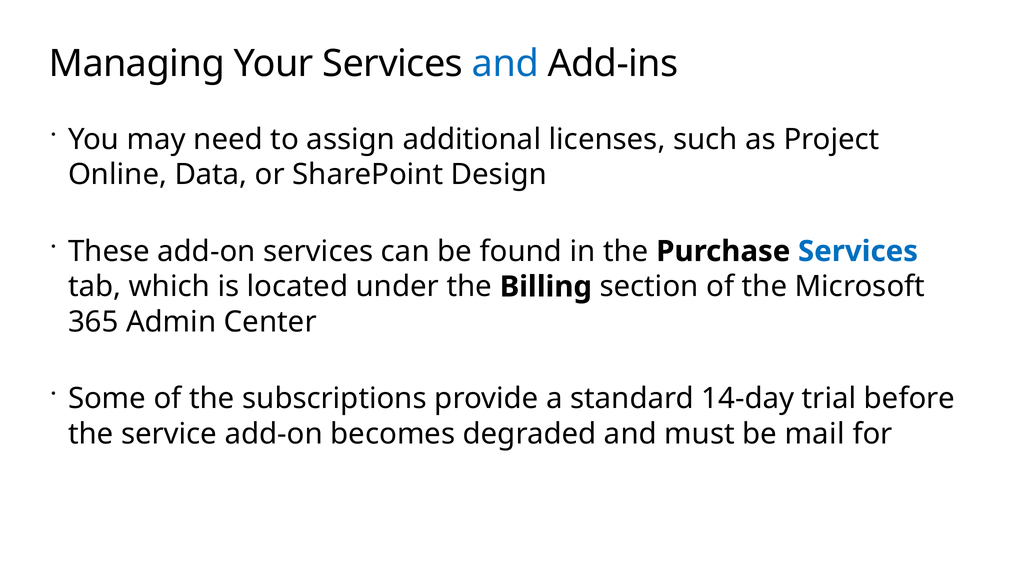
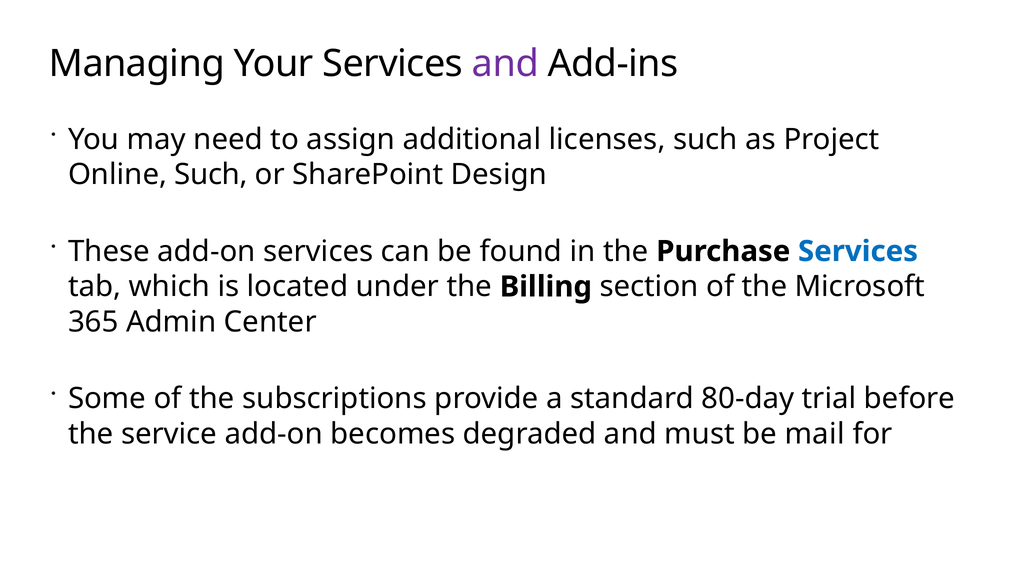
and at (505, 64) colour: blue -> purple
Online Data: Data -> Such
14-day: 14-day -> 80-day
